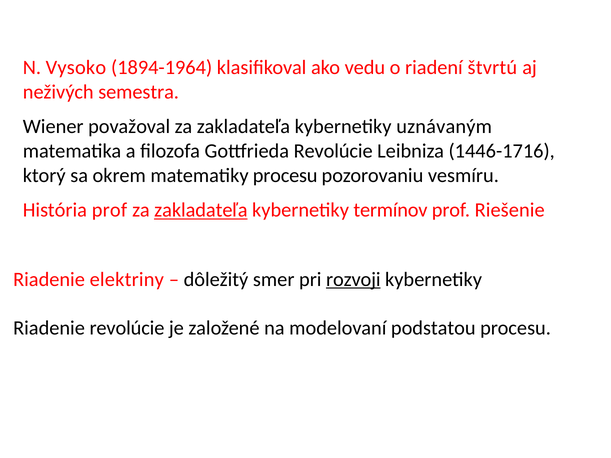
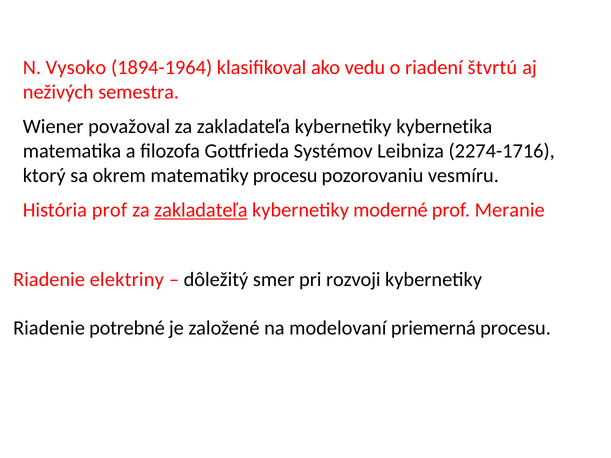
uznávaným: uznávaným -> kybernetika
Gottfrieda Revolúcie: Revolúcie -> Systémov
1446-1716: 1446-1716 -> 2274-1716
termínov: termínov -> moderné
Riešenie: Riešenie -> Meranie
rozvoji underline: present -> none
Riadenie revolúcie: revolúcie -> potrebné
podstatou: podstatou -> priemerná
